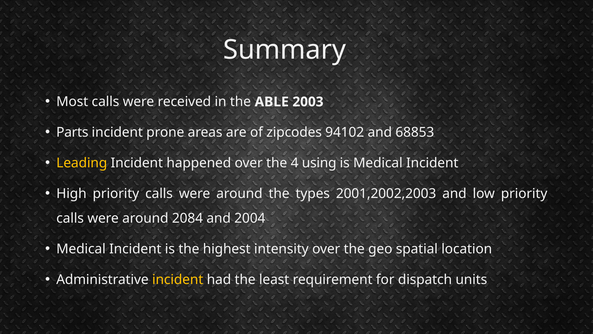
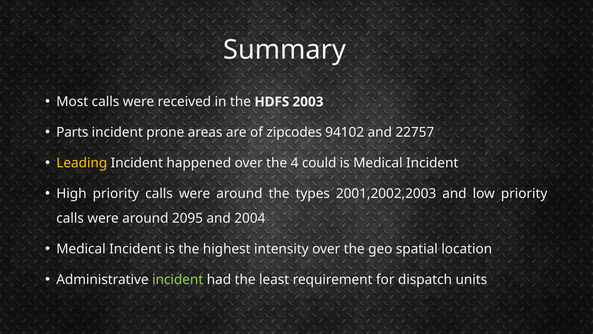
ABLE: ABLE -> HDFS
68853: 68853 -> 22757
using: using -> could
2084: 2084 -> 2095
incident at (178, 279) colour: yellow -> light green
